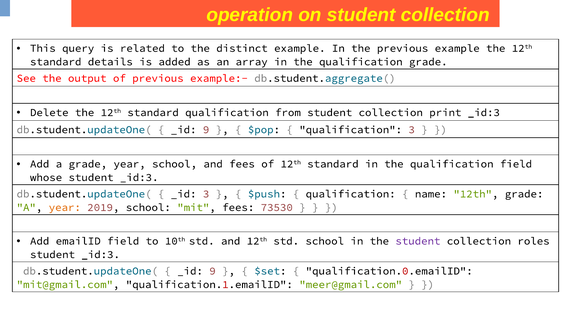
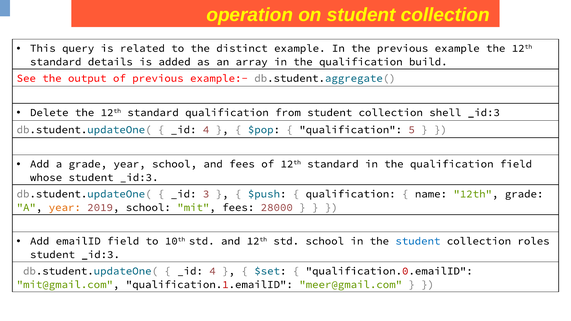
qualification grade: grade -> build
print: print -> shell
9 at (206, 130): 9 -> 4
qualification 3: 3 -> 5
73530: 73530 -> 28000
student at (418, 241) colour: purple -> blue
9 at (213, 271): 9 -> 4
